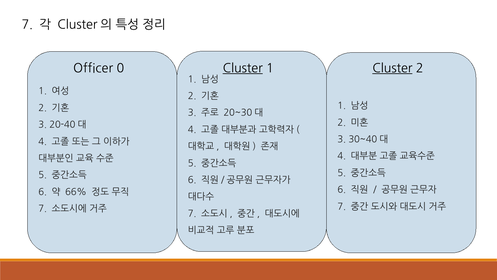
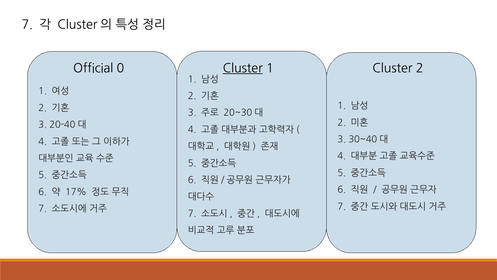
Officer: Officer -> Official
Cluster at (392, 68) underline: present -> none
66%: 66% -> 17%
